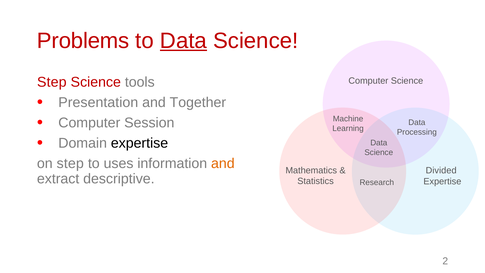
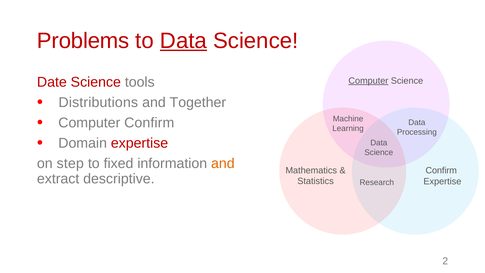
Step at (52, 82): Step -> Date
Computer at (368, 81) underline: none -> present
Presentation: Presentation -> Distributions
Computer Session: Session -> Confirm
expertise at (139, 143) colour: black -> red
uses: uses -> fixed
Divided at (441, 170): Divided -> Confirm
